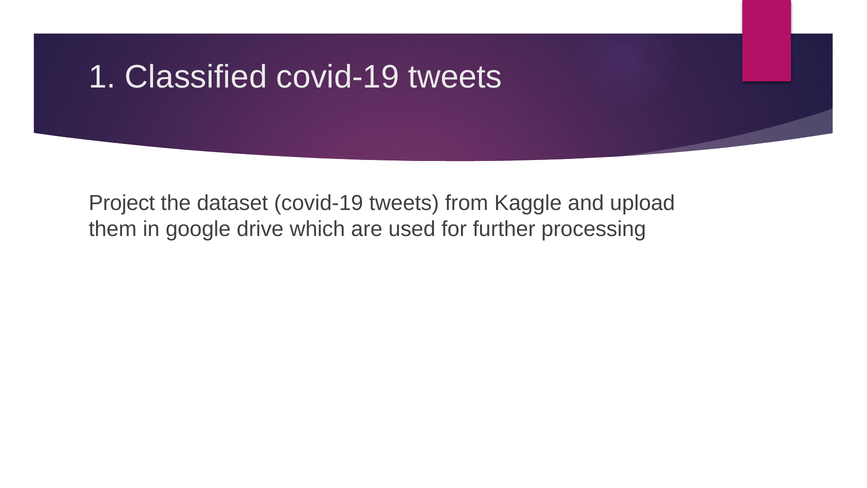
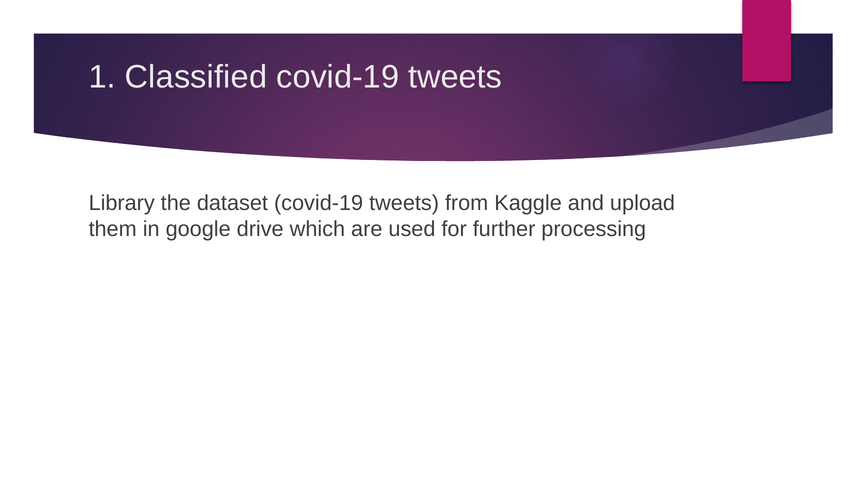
Project: Project -> Library
